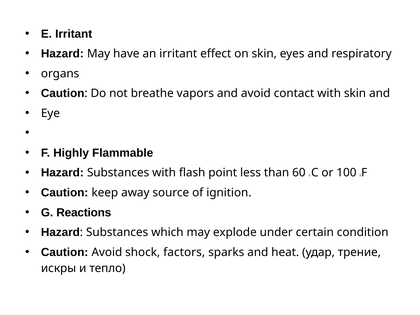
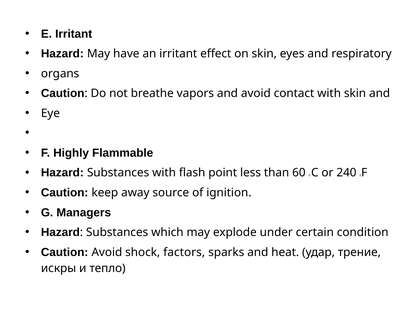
100: 100 -> 240
Reactions: Reactions -> Managers
